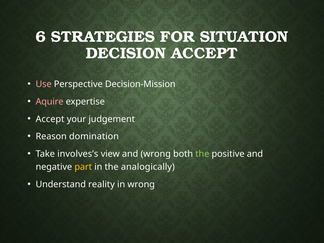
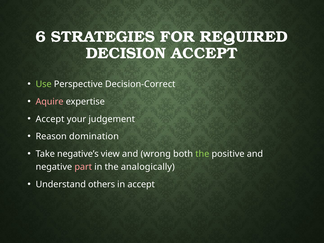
SITUATION: SITUATION -> REQUIRED
Use colour: pink -> light green
Decision-Mission: Decision-Mission -> Decision-Correct
involves’s: involves’s -> negative’s
part colour: yellow -> pink
reality: reality -> others
in wrong: wrong -> accept
